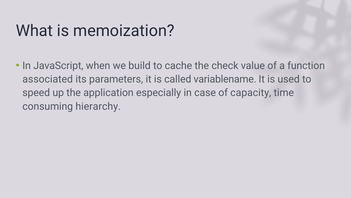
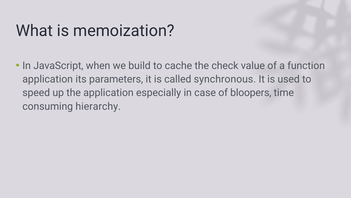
associated at (48, 79): associated -> application
variablename: variablename -> synchronous
capacity: capacity -> bloopers
